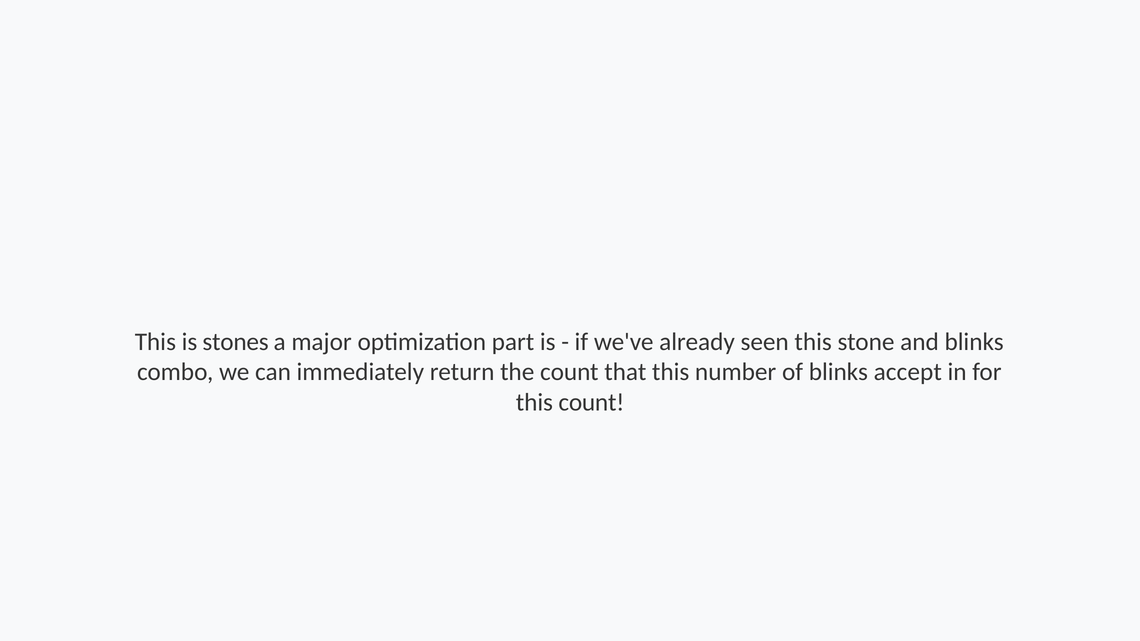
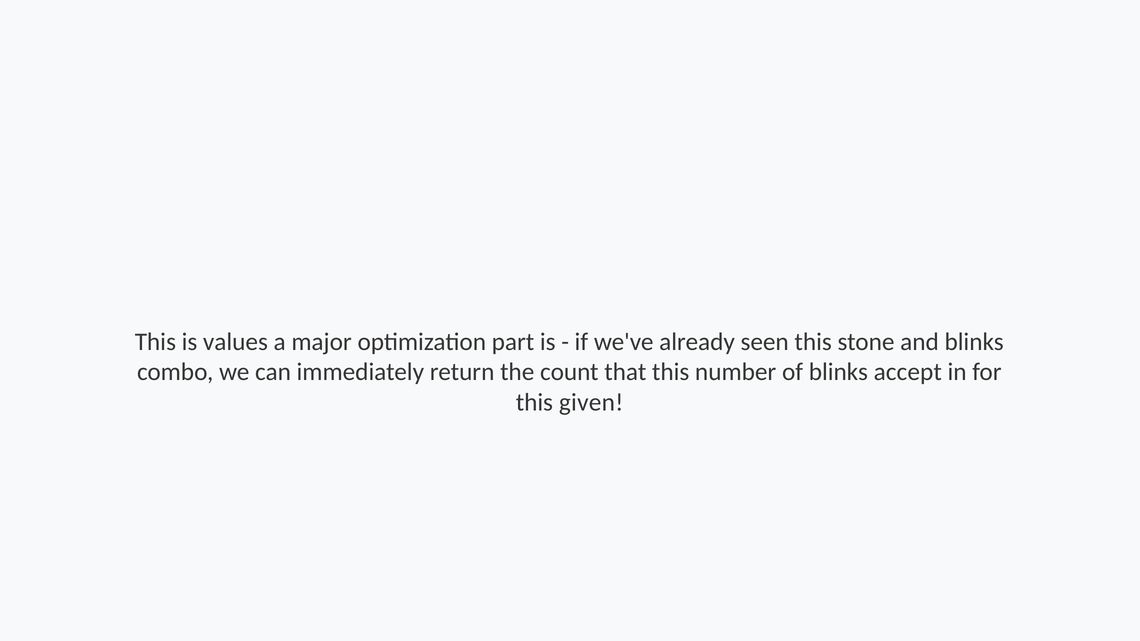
stones: stones -> values
this count: count -> given
